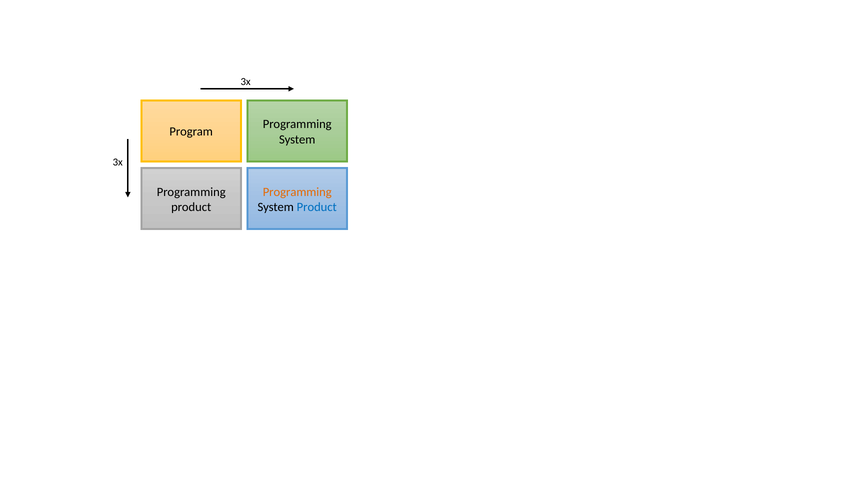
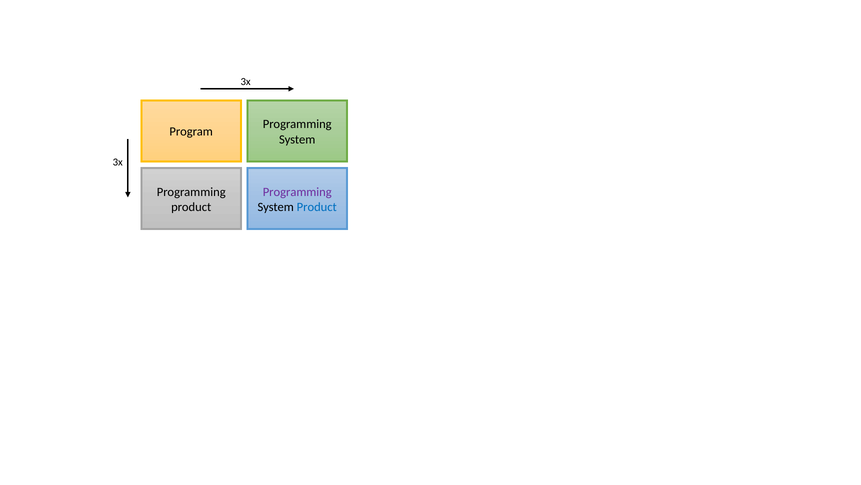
Programming at (297, 192) colour: orange -> purple
